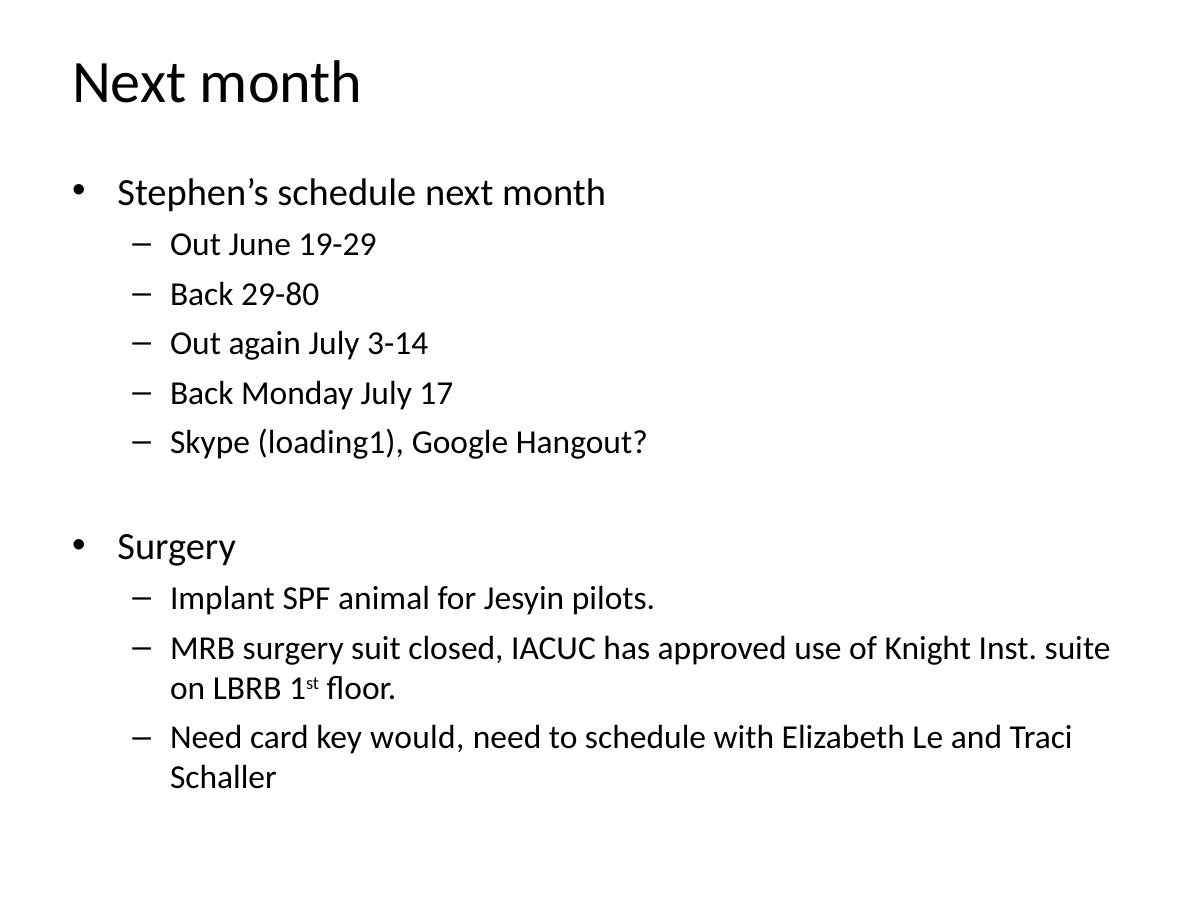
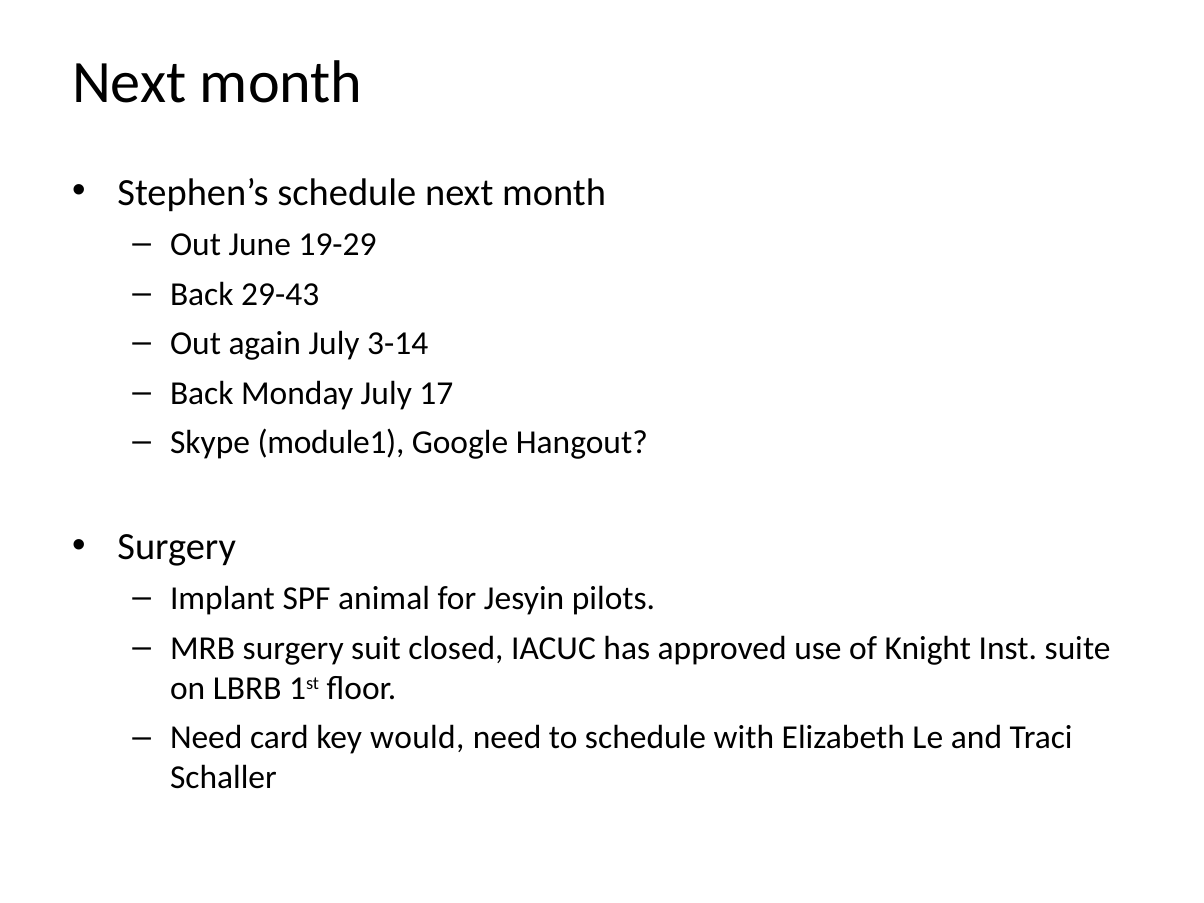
29-80: 29-80 -> 29-43
loading1: loading1 -> module1
